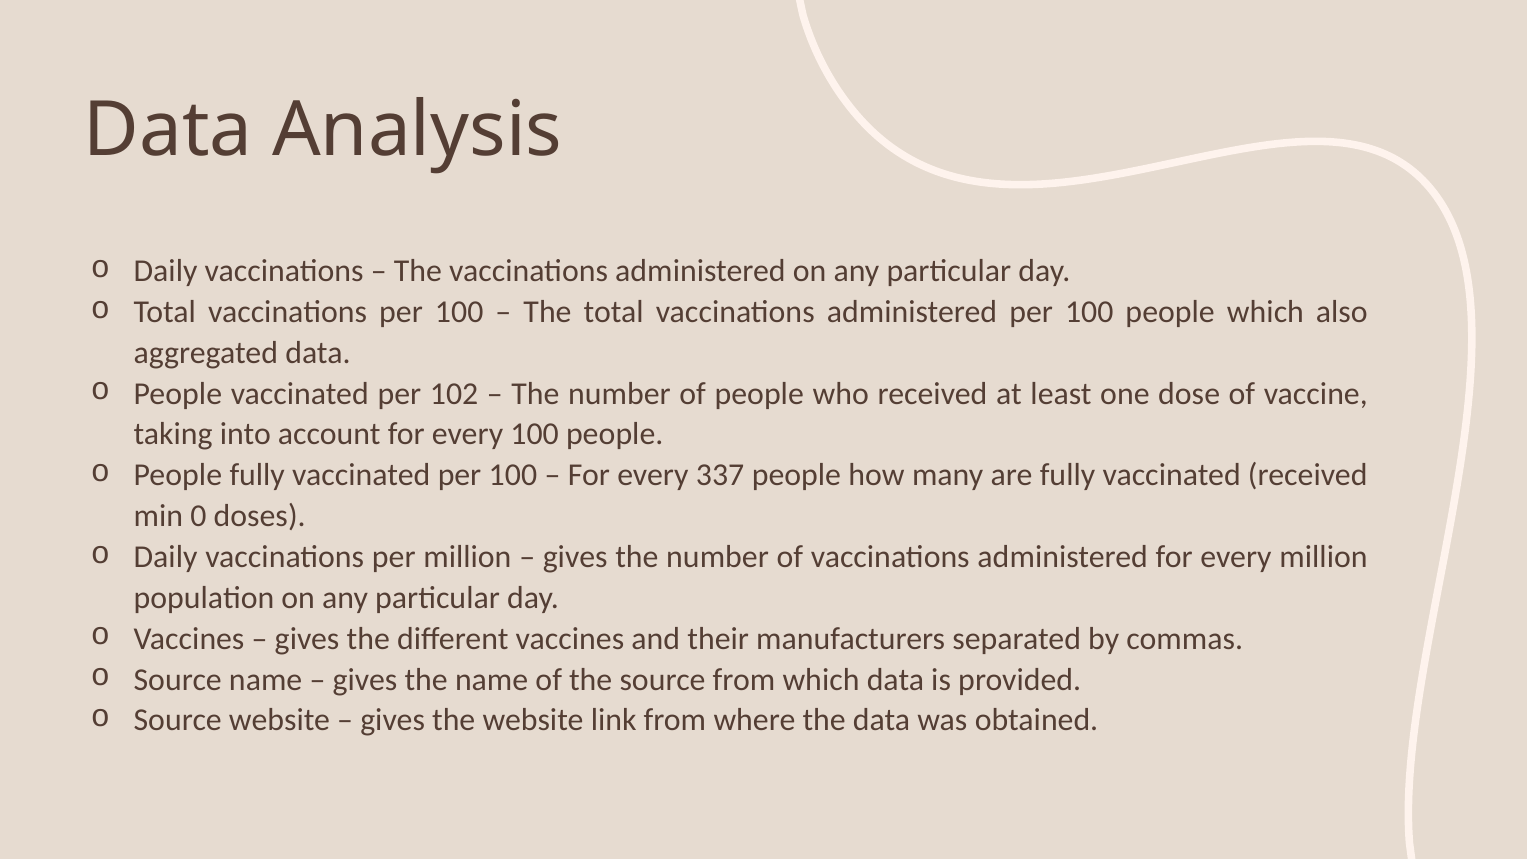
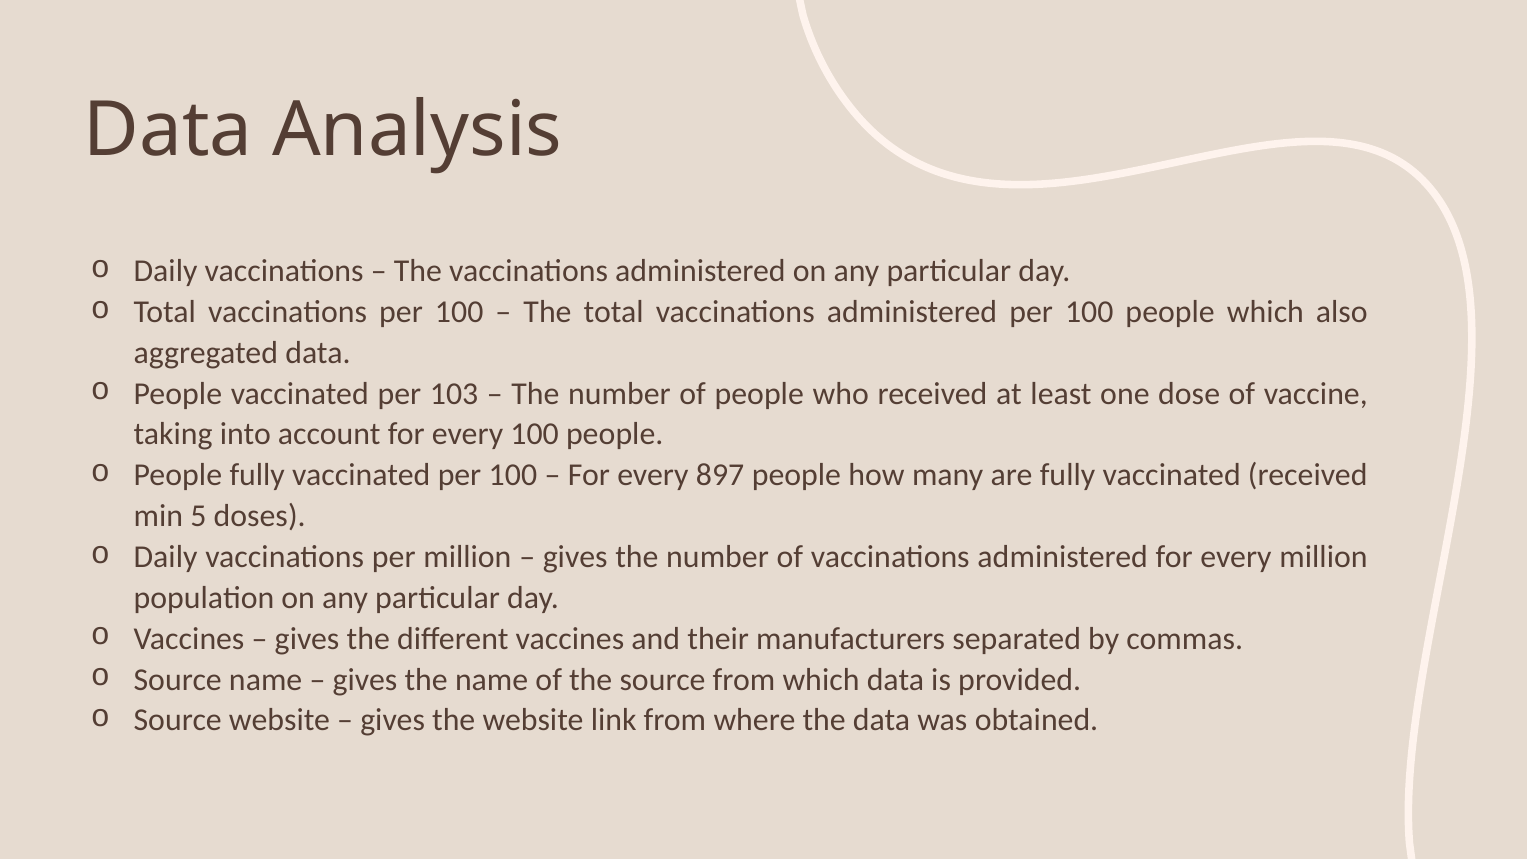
102: 102 -> 103
337: 337 -> 897
0: 0 -> 5
